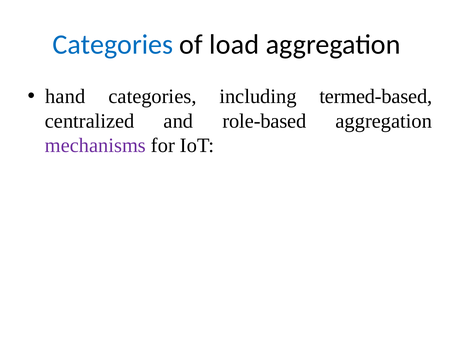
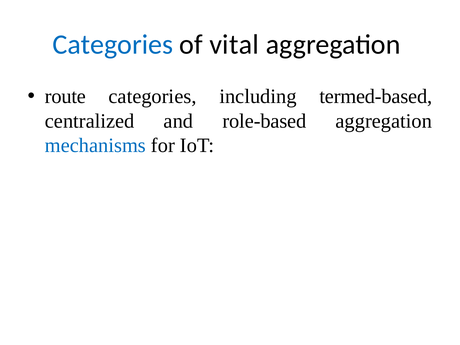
load: load -> vital
hand: hand -> route
mechanisms colour: purple -> blue
